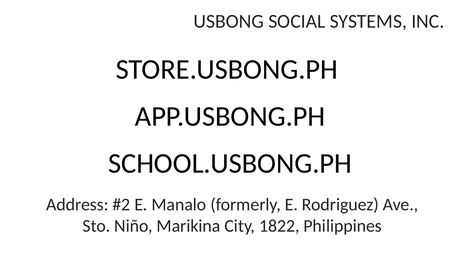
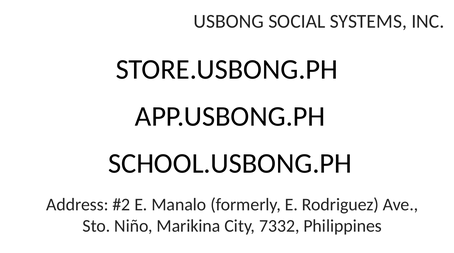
1822: 1822 -> 7332
